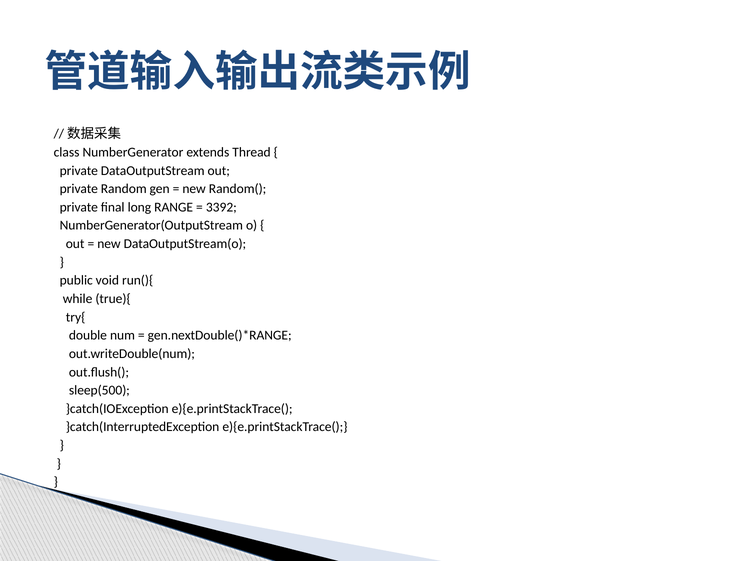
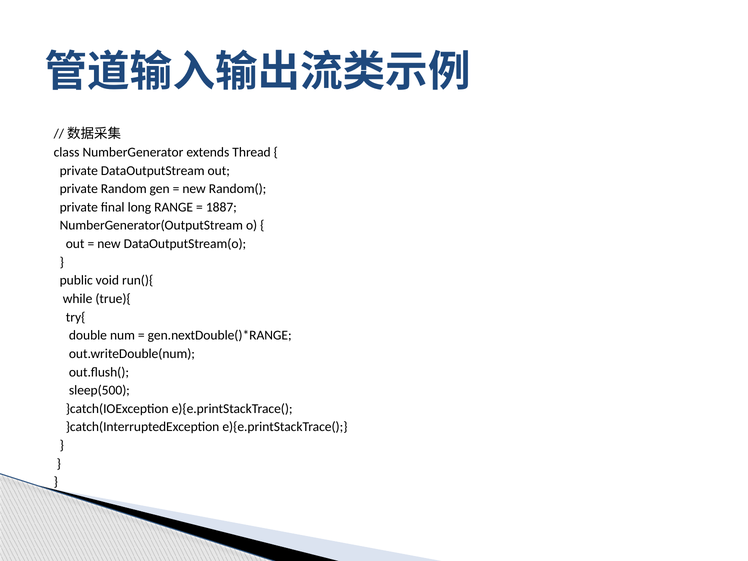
3392: 3392 -> 1887
